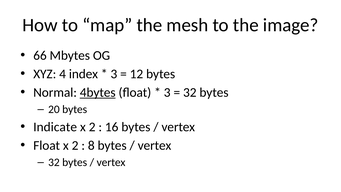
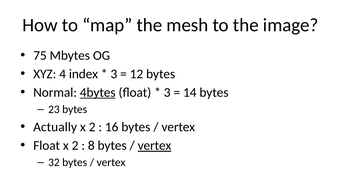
66: 66 -> 75
32 at (190, 92): 32 -> 14
20: 20 -> 23
Indicate: Indicate -> Actually
vertex at (154, 145) underline: none -> present
